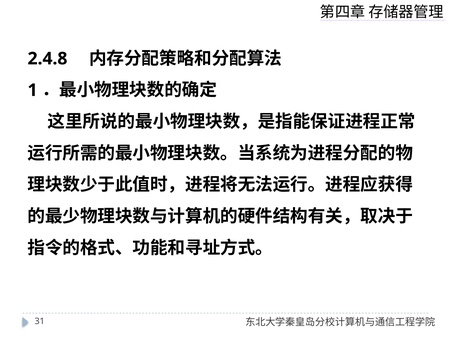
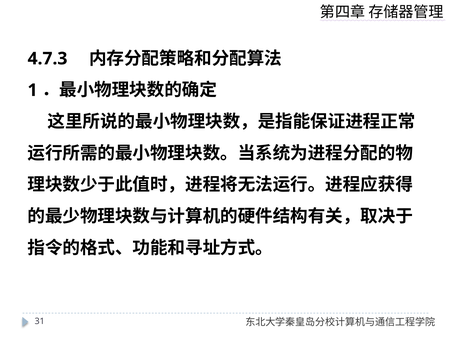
2.4.8: 2.4.8 -> 4.7.3
